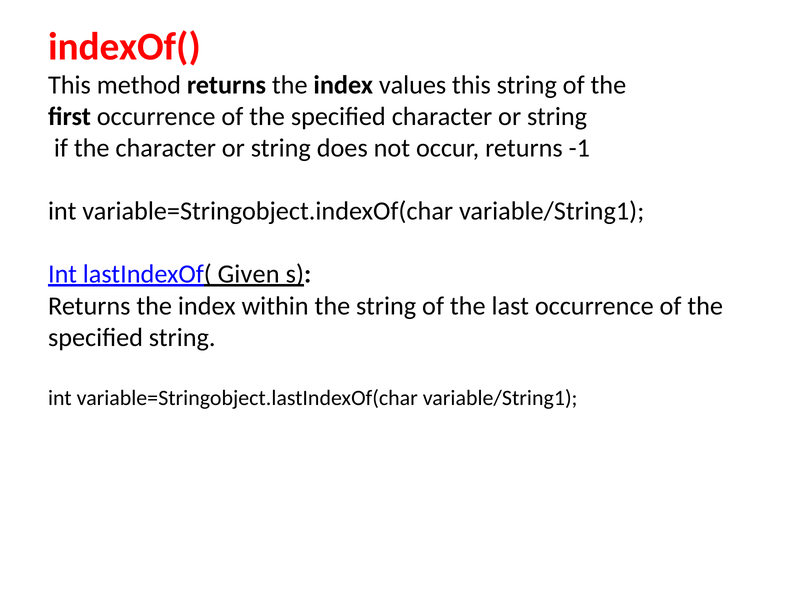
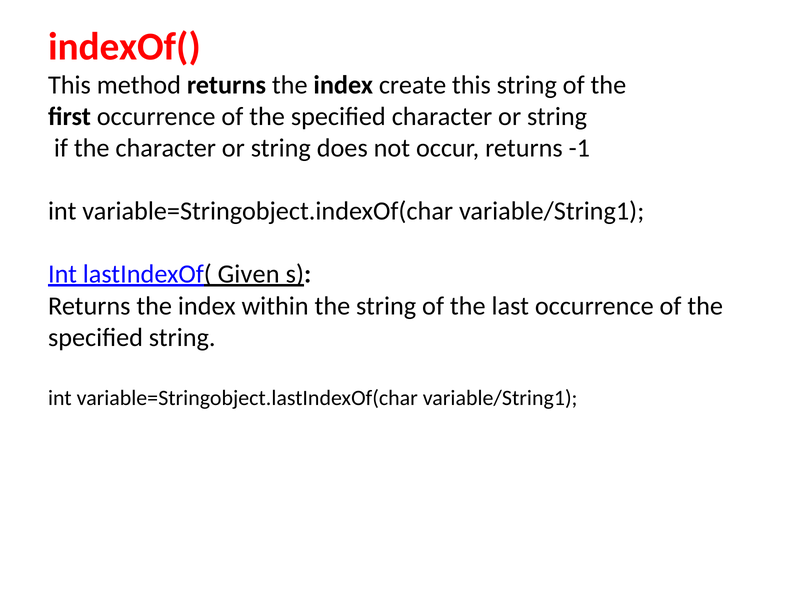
values: values -> create
